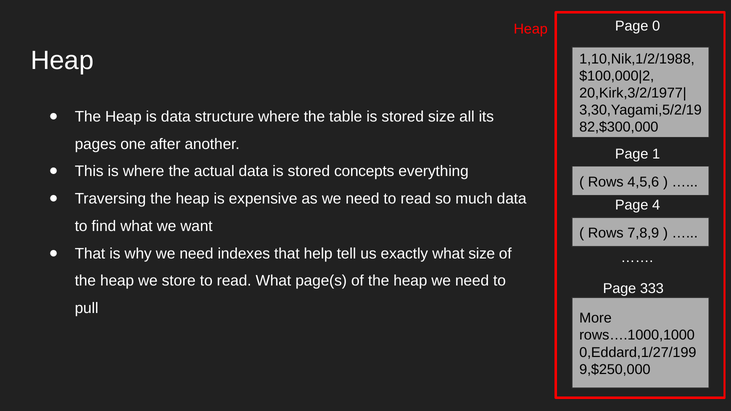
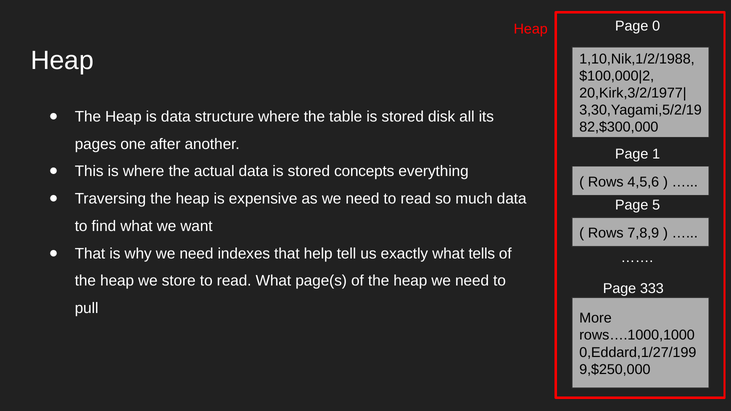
stored size: size -> disk
4: 4 -> 5
what size: size -> tells
